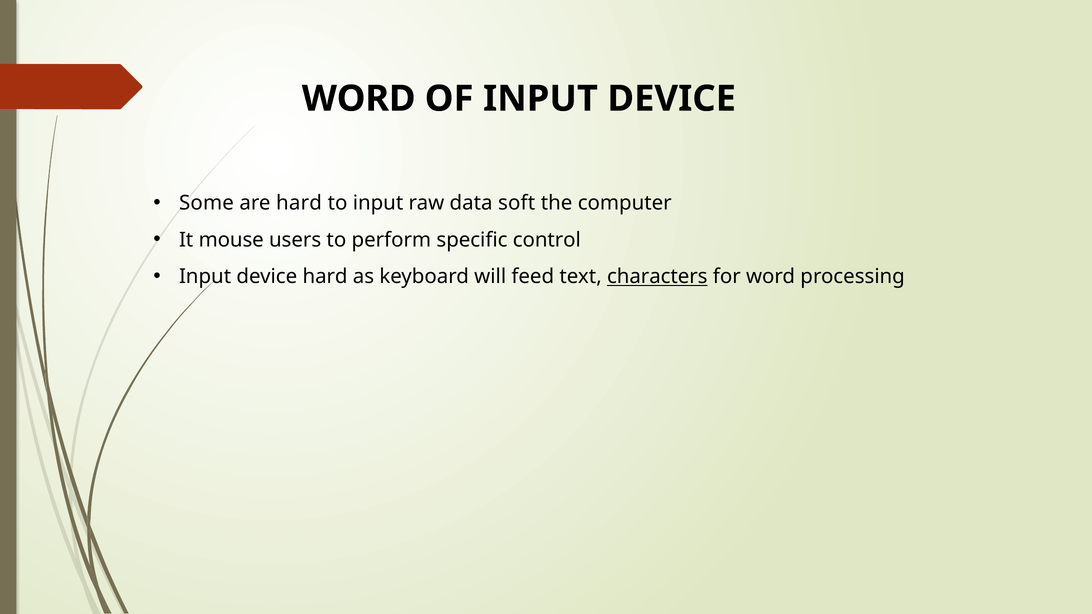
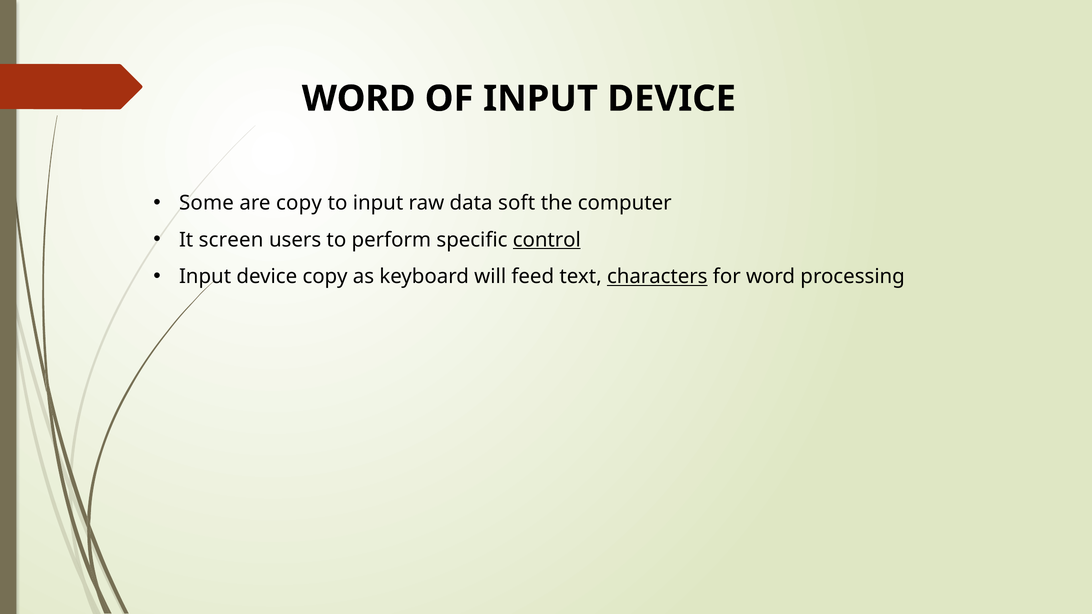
are hard: hard -> copy
mouse: mouse -> screen
control underline: none -> present
device hard: hard -> copy
